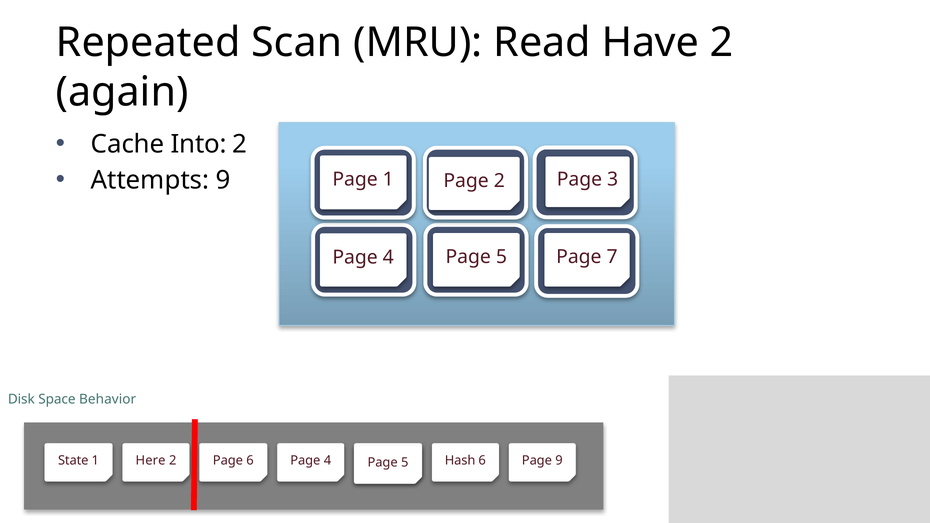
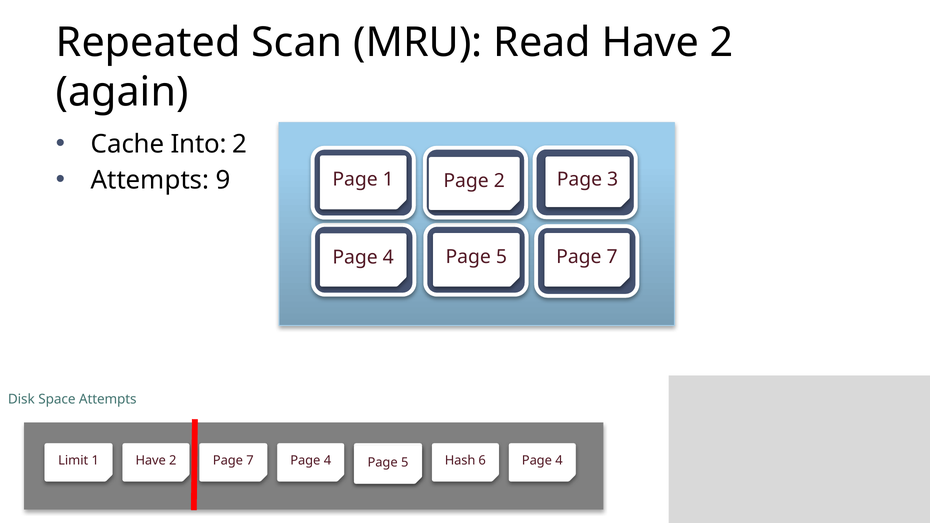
Space Behavior: Behavior -> Attempts
State: State -> Limit
1 Here: Here -> Have
2 Page 6: 6 -> 7
6 Page 9: 9 -> 4
